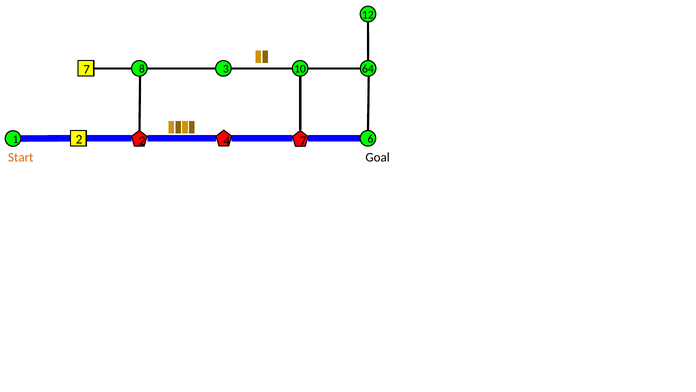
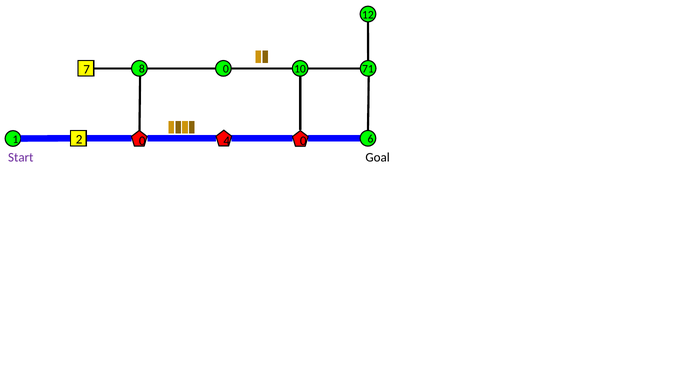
64: 64 -> 71
8 3: 3 -> 0
2 2: 2 -> 0
4 7: 7 -> 0
Start colour: orange -> purple
